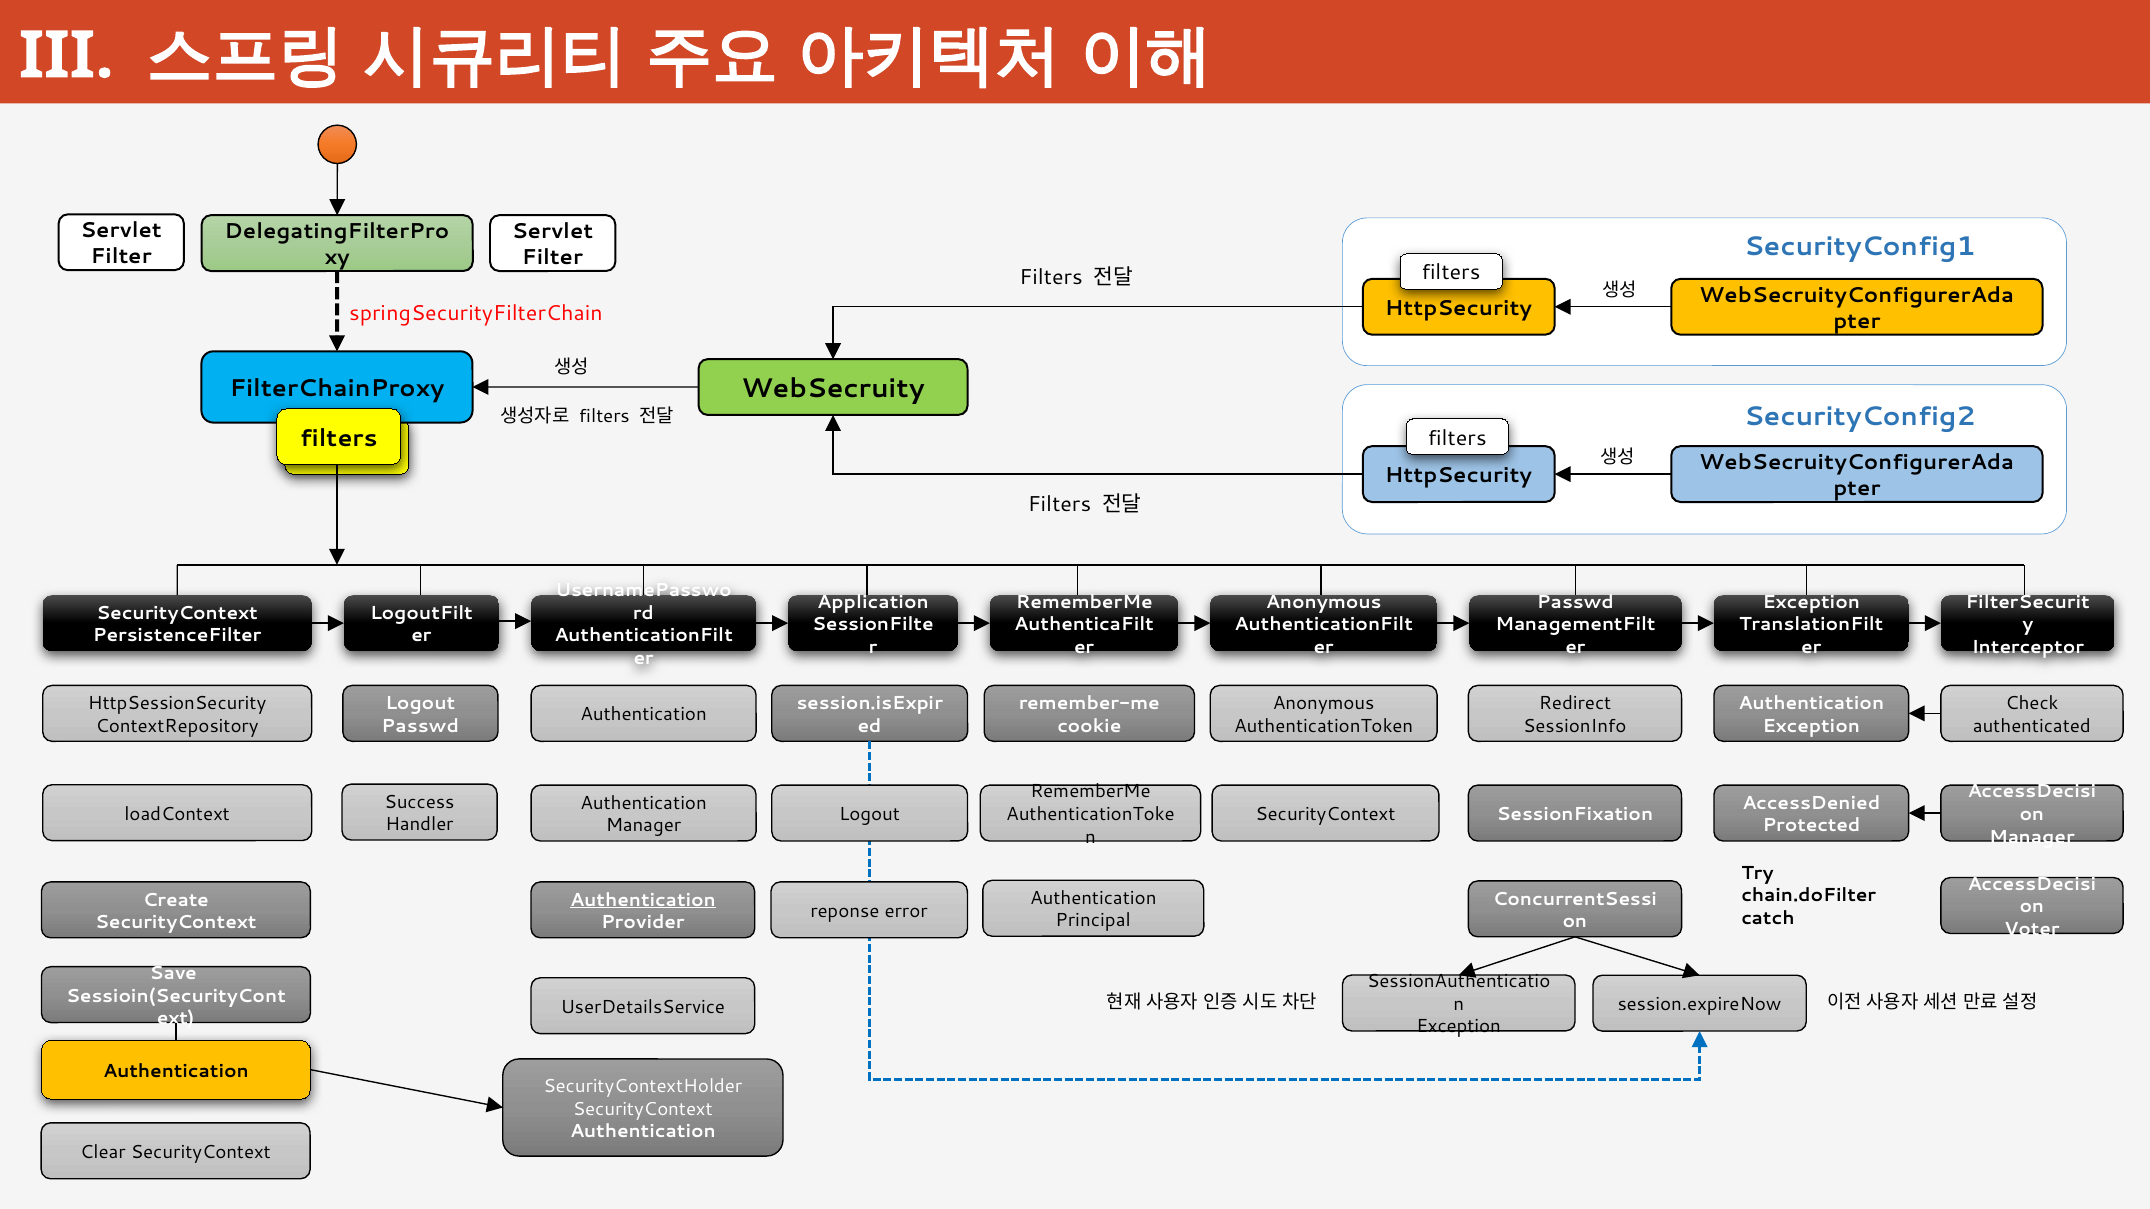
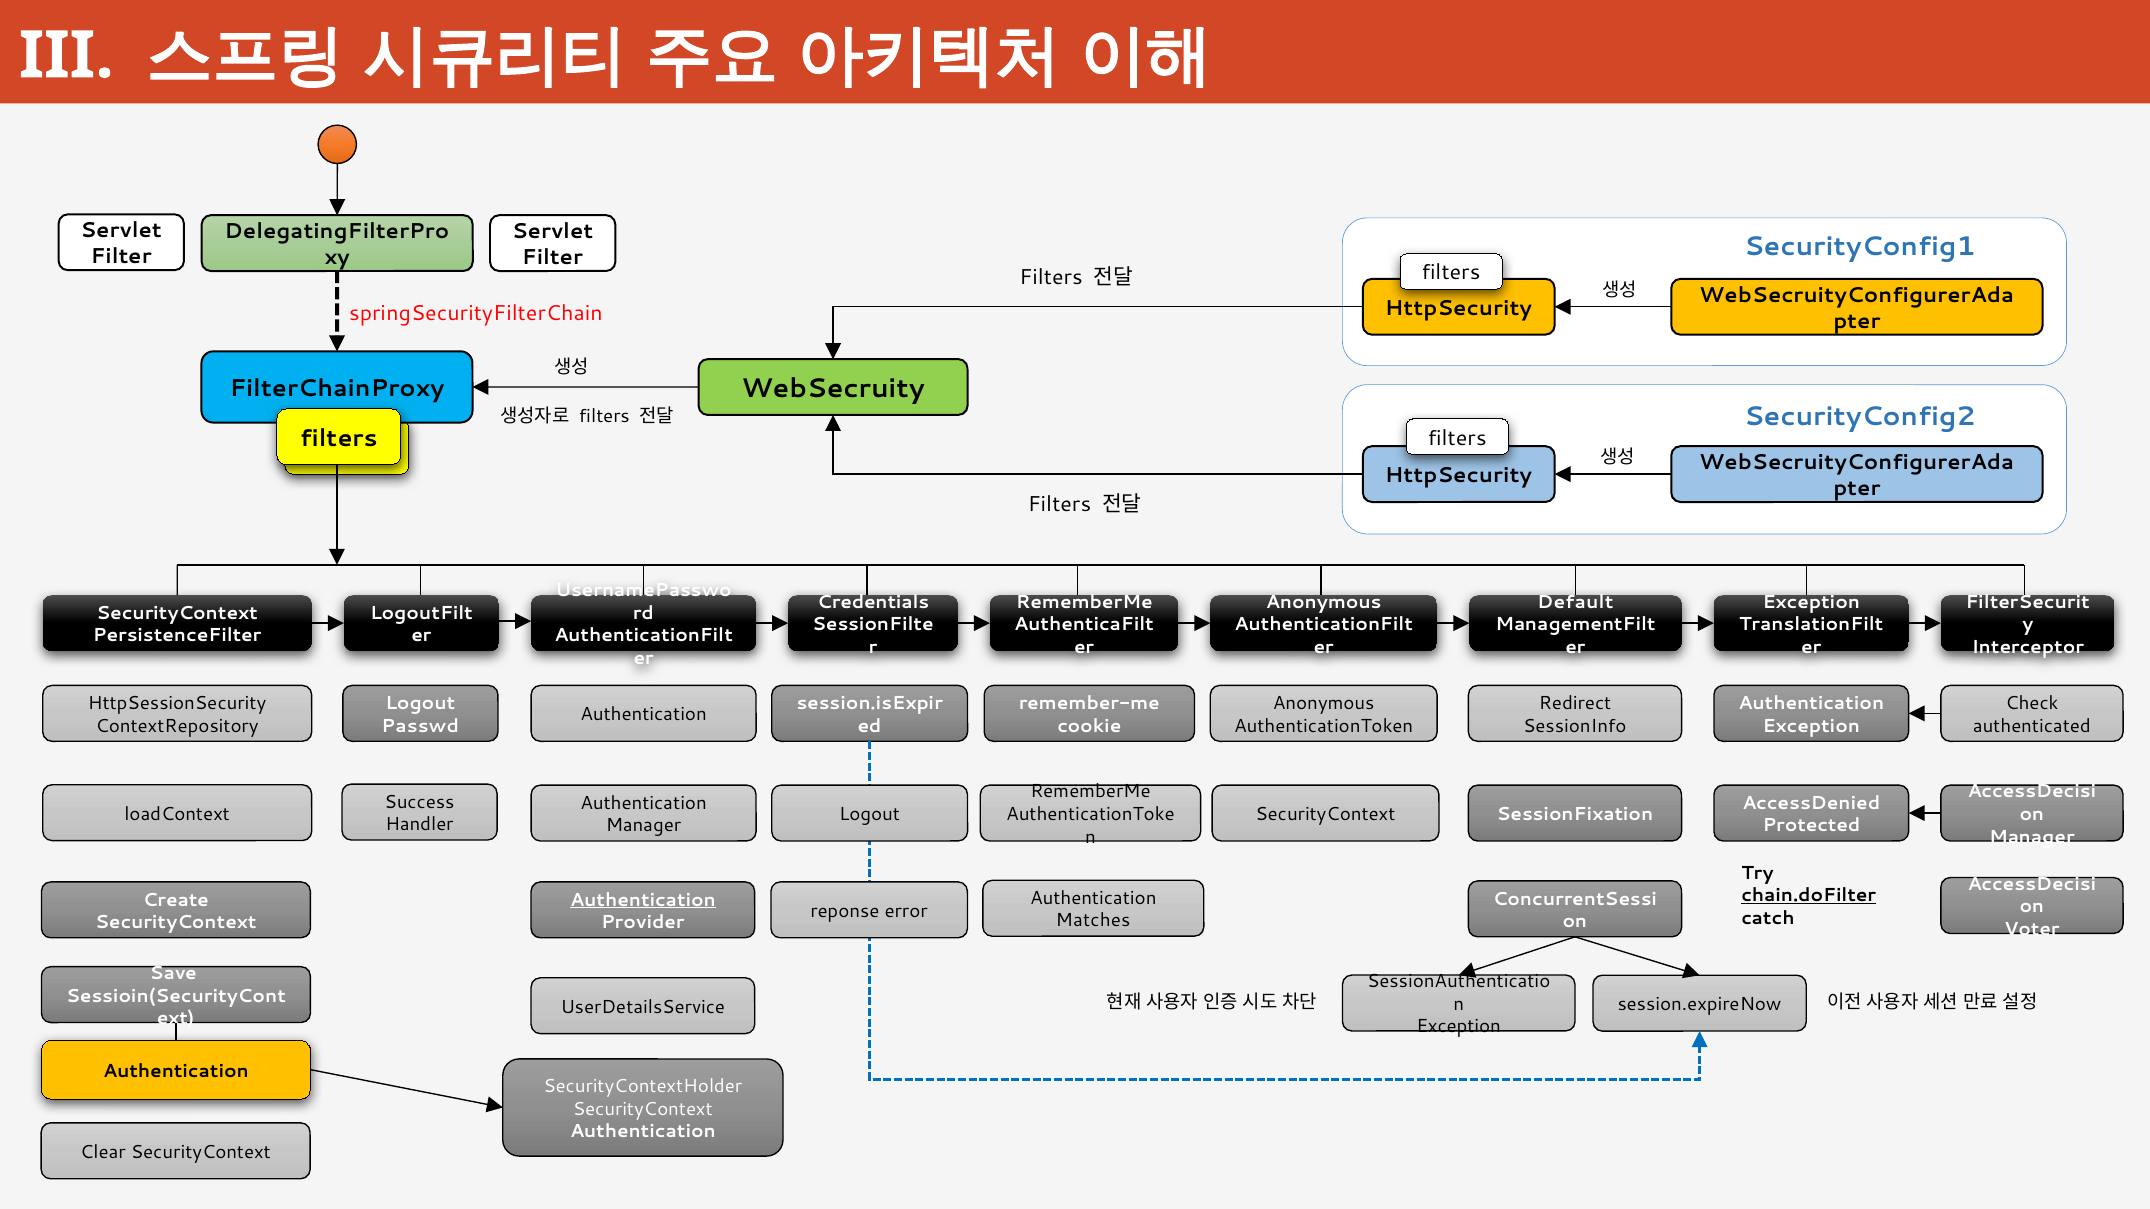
Application: Application -> Credentials
Passwd at (1575, 602): Passwd -> Default
chain.doFilter underline: none -> present
Principal: Principal -> Matches
